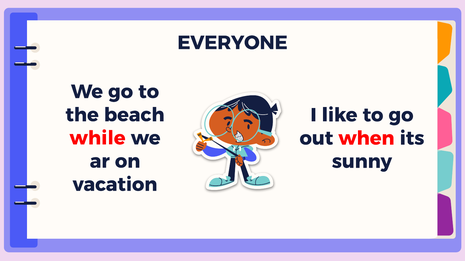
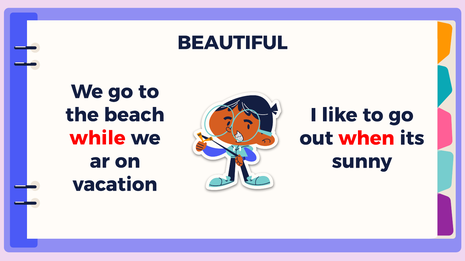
EVERYONE: EVERYONE -> BEAUTIFUL
